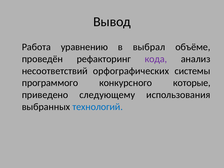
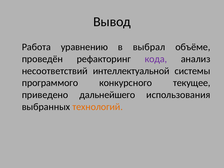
орфографических: орфографических -> интеллектуальной
которые: которые -> текущее
следующему: следующему -> дальнейшего
технологий colour: blue -> orange
